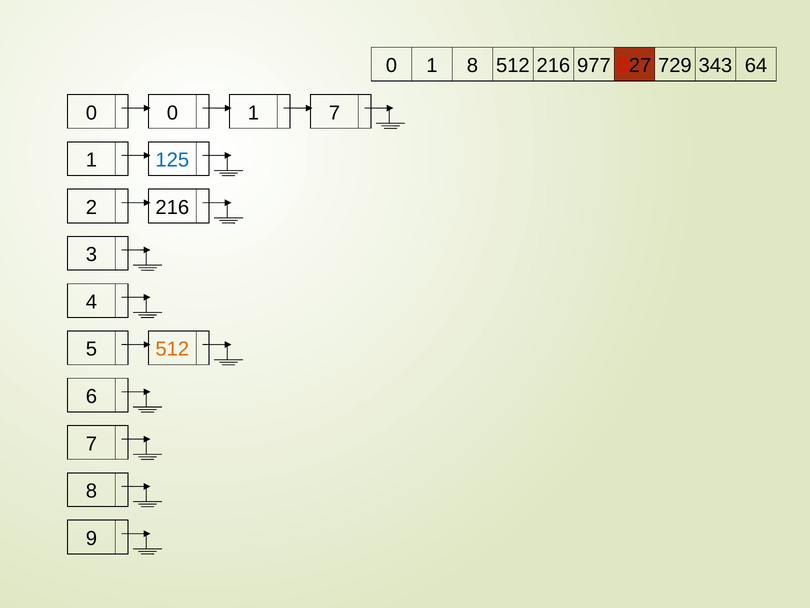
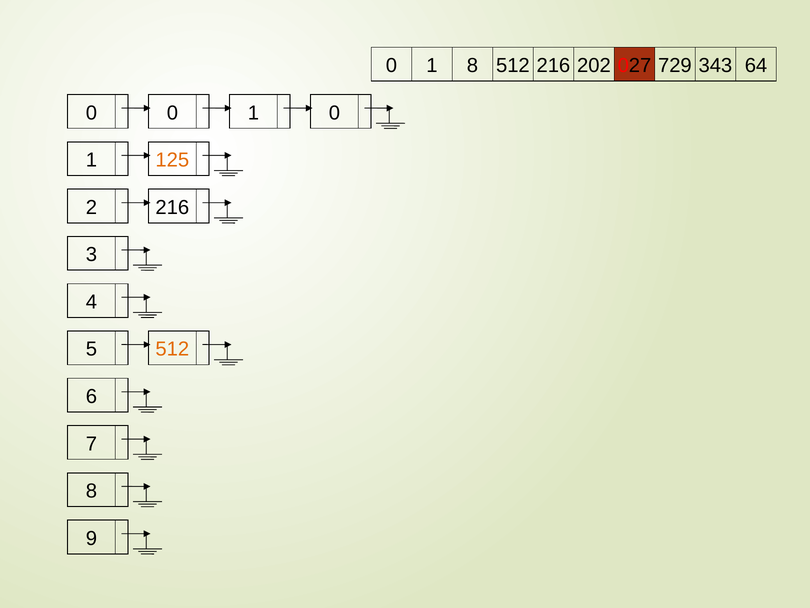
977: 977 -> 202
7 at (334, 113): 7 -> 0
125 colour: blue -> orange
